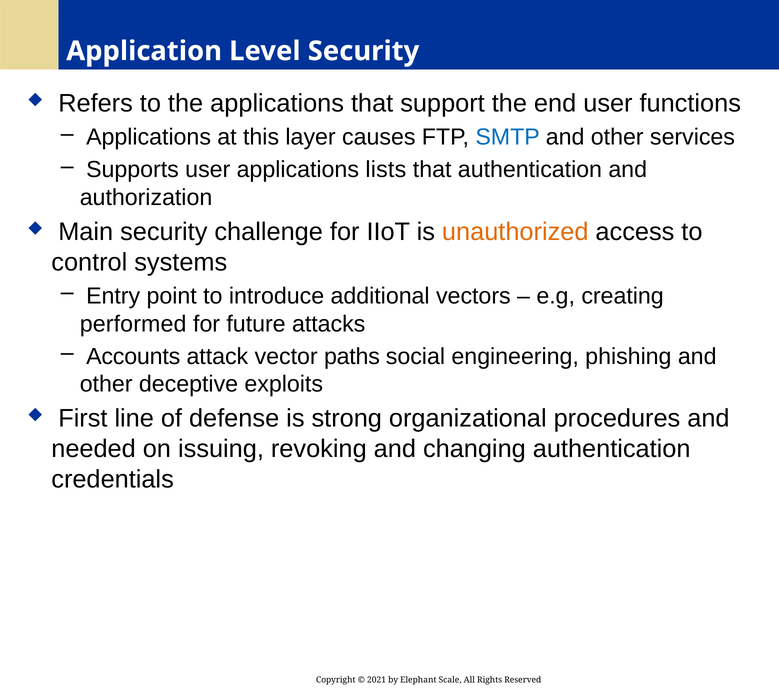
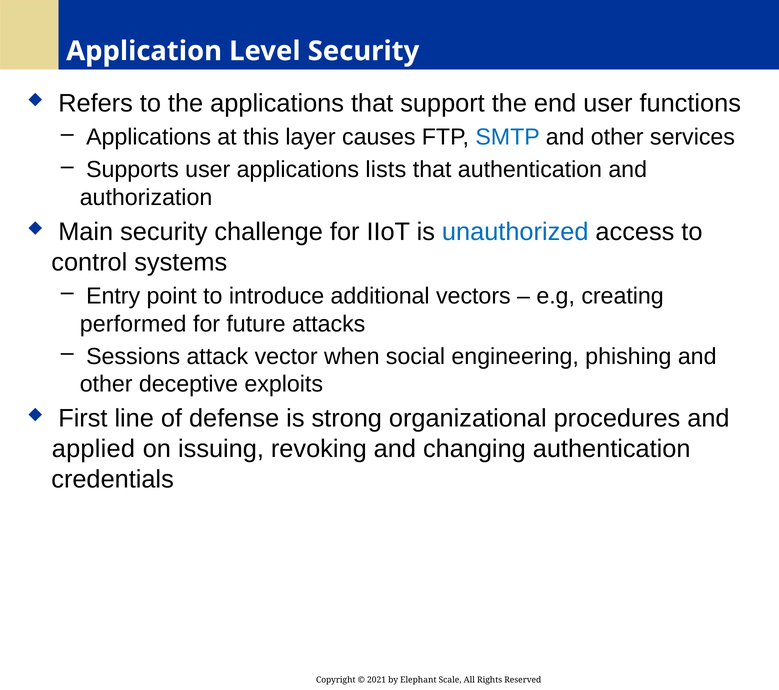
unauthorized colour: orange -> blue
Accounts: Accounts -> Sessions
paths: paths -> when
needed: needed -> applied
